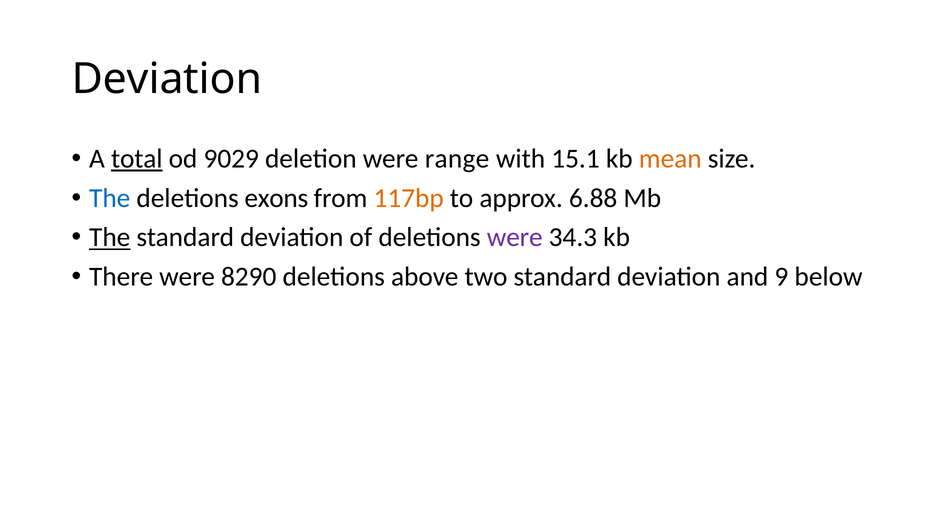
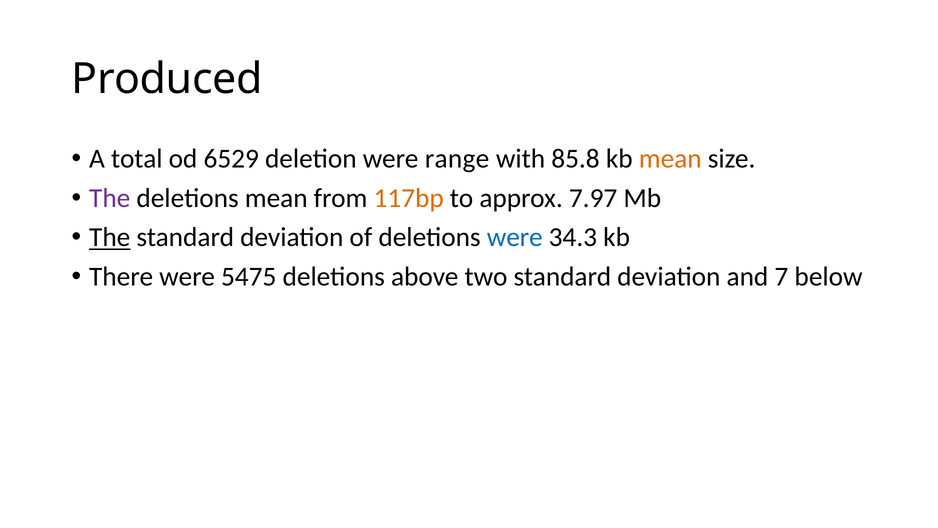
Deviation at (167, 79): Deviation -> Produced
total underline: present -> none
9029: 9029 -> 6529
15.1: 15.1 -> 85.8
The at (110, 198) colour: blue -> purple
deletions exons: exons -> mean
6.88: 6.88 -> 7.97
were at (515, 237) colour: purple -> blue
8290: 8290 -> 5475
9: 9 -> 7
